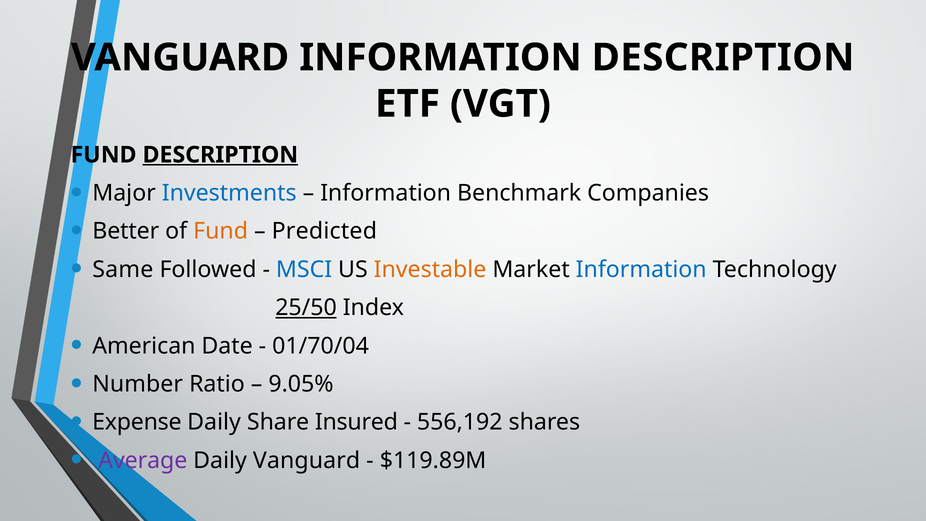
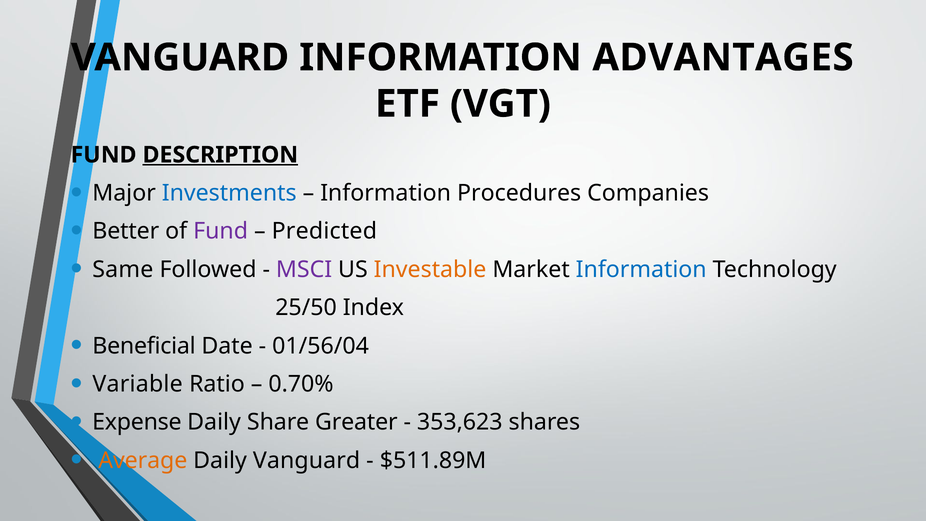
INFORMATION DESCRIPTION: DESCRIPTION -> ADVANTAGES
Benchmark: Benchmark -> Procedures
Fund at (221, 231) colour: orange -> purple
MSCI colour: blue -> purple
25/50 underline: present -> none
American: American -> Beneficial
01/70/04: 01/70/04 -> 01/56/04
Number: Number -> Variable
9.05%: 9.05% -> 0.70%
Insured: Insured -> Greater
556,192: 556,192 -> 353,623
Average colour: purple -> orange
$119.89M: $119.89M -> $511.89M
